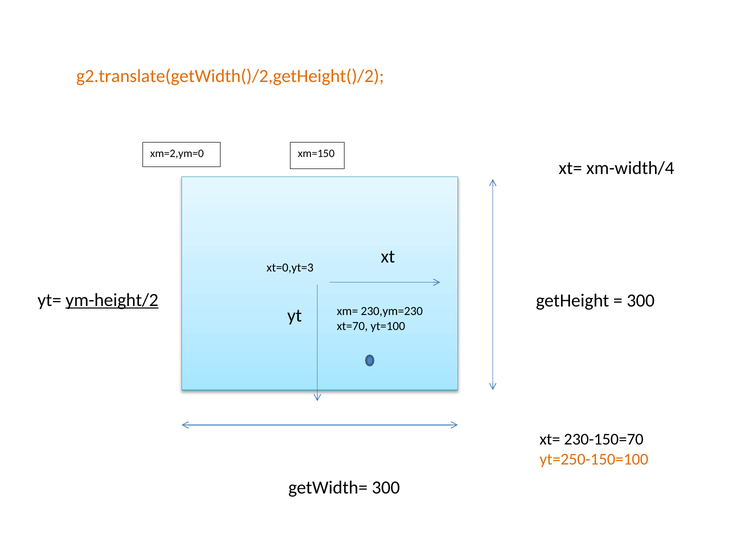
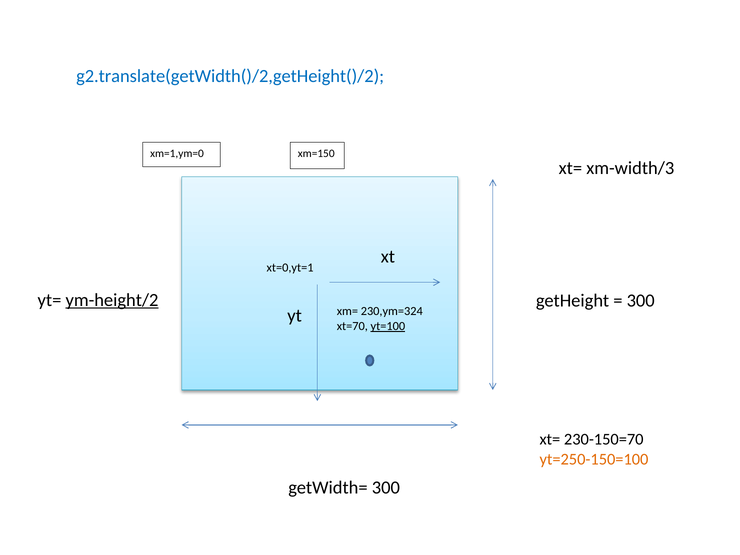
g2.translate(getWidth()/2,getHeight()/2 colour: orange -> blue
xm=2,ym=0: xm=2,ym=0 -> xm=1,ym=0
xm-width/4: xm-width/4 -> xm-width/3
xt=0,yt=3: xt=0,yt=3 -> xt=0,yt=1
230,ym=230: 230,ym=230 -> 230,ym=324
yt=100 underline: none -> present
